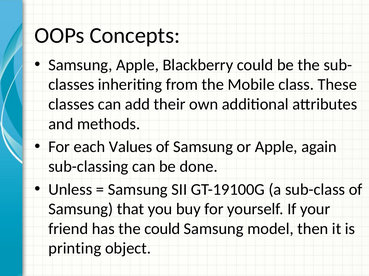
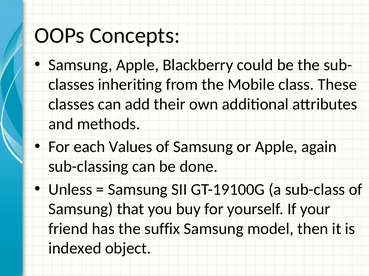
the could: could -> suffix
printing: printing -> indexed
